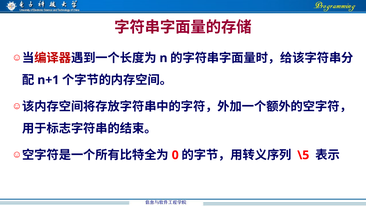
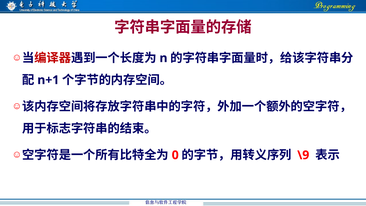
\5: \5 -> \9
